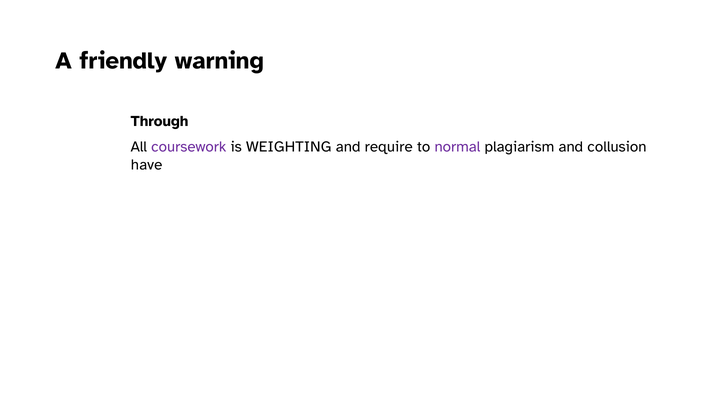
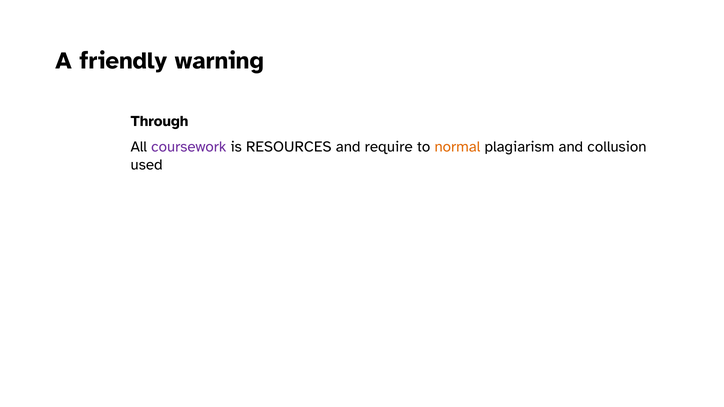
WEIGHTING: WEIGHTING -> RESOURCES
normal colour: purple -> orange
have: have -> used
